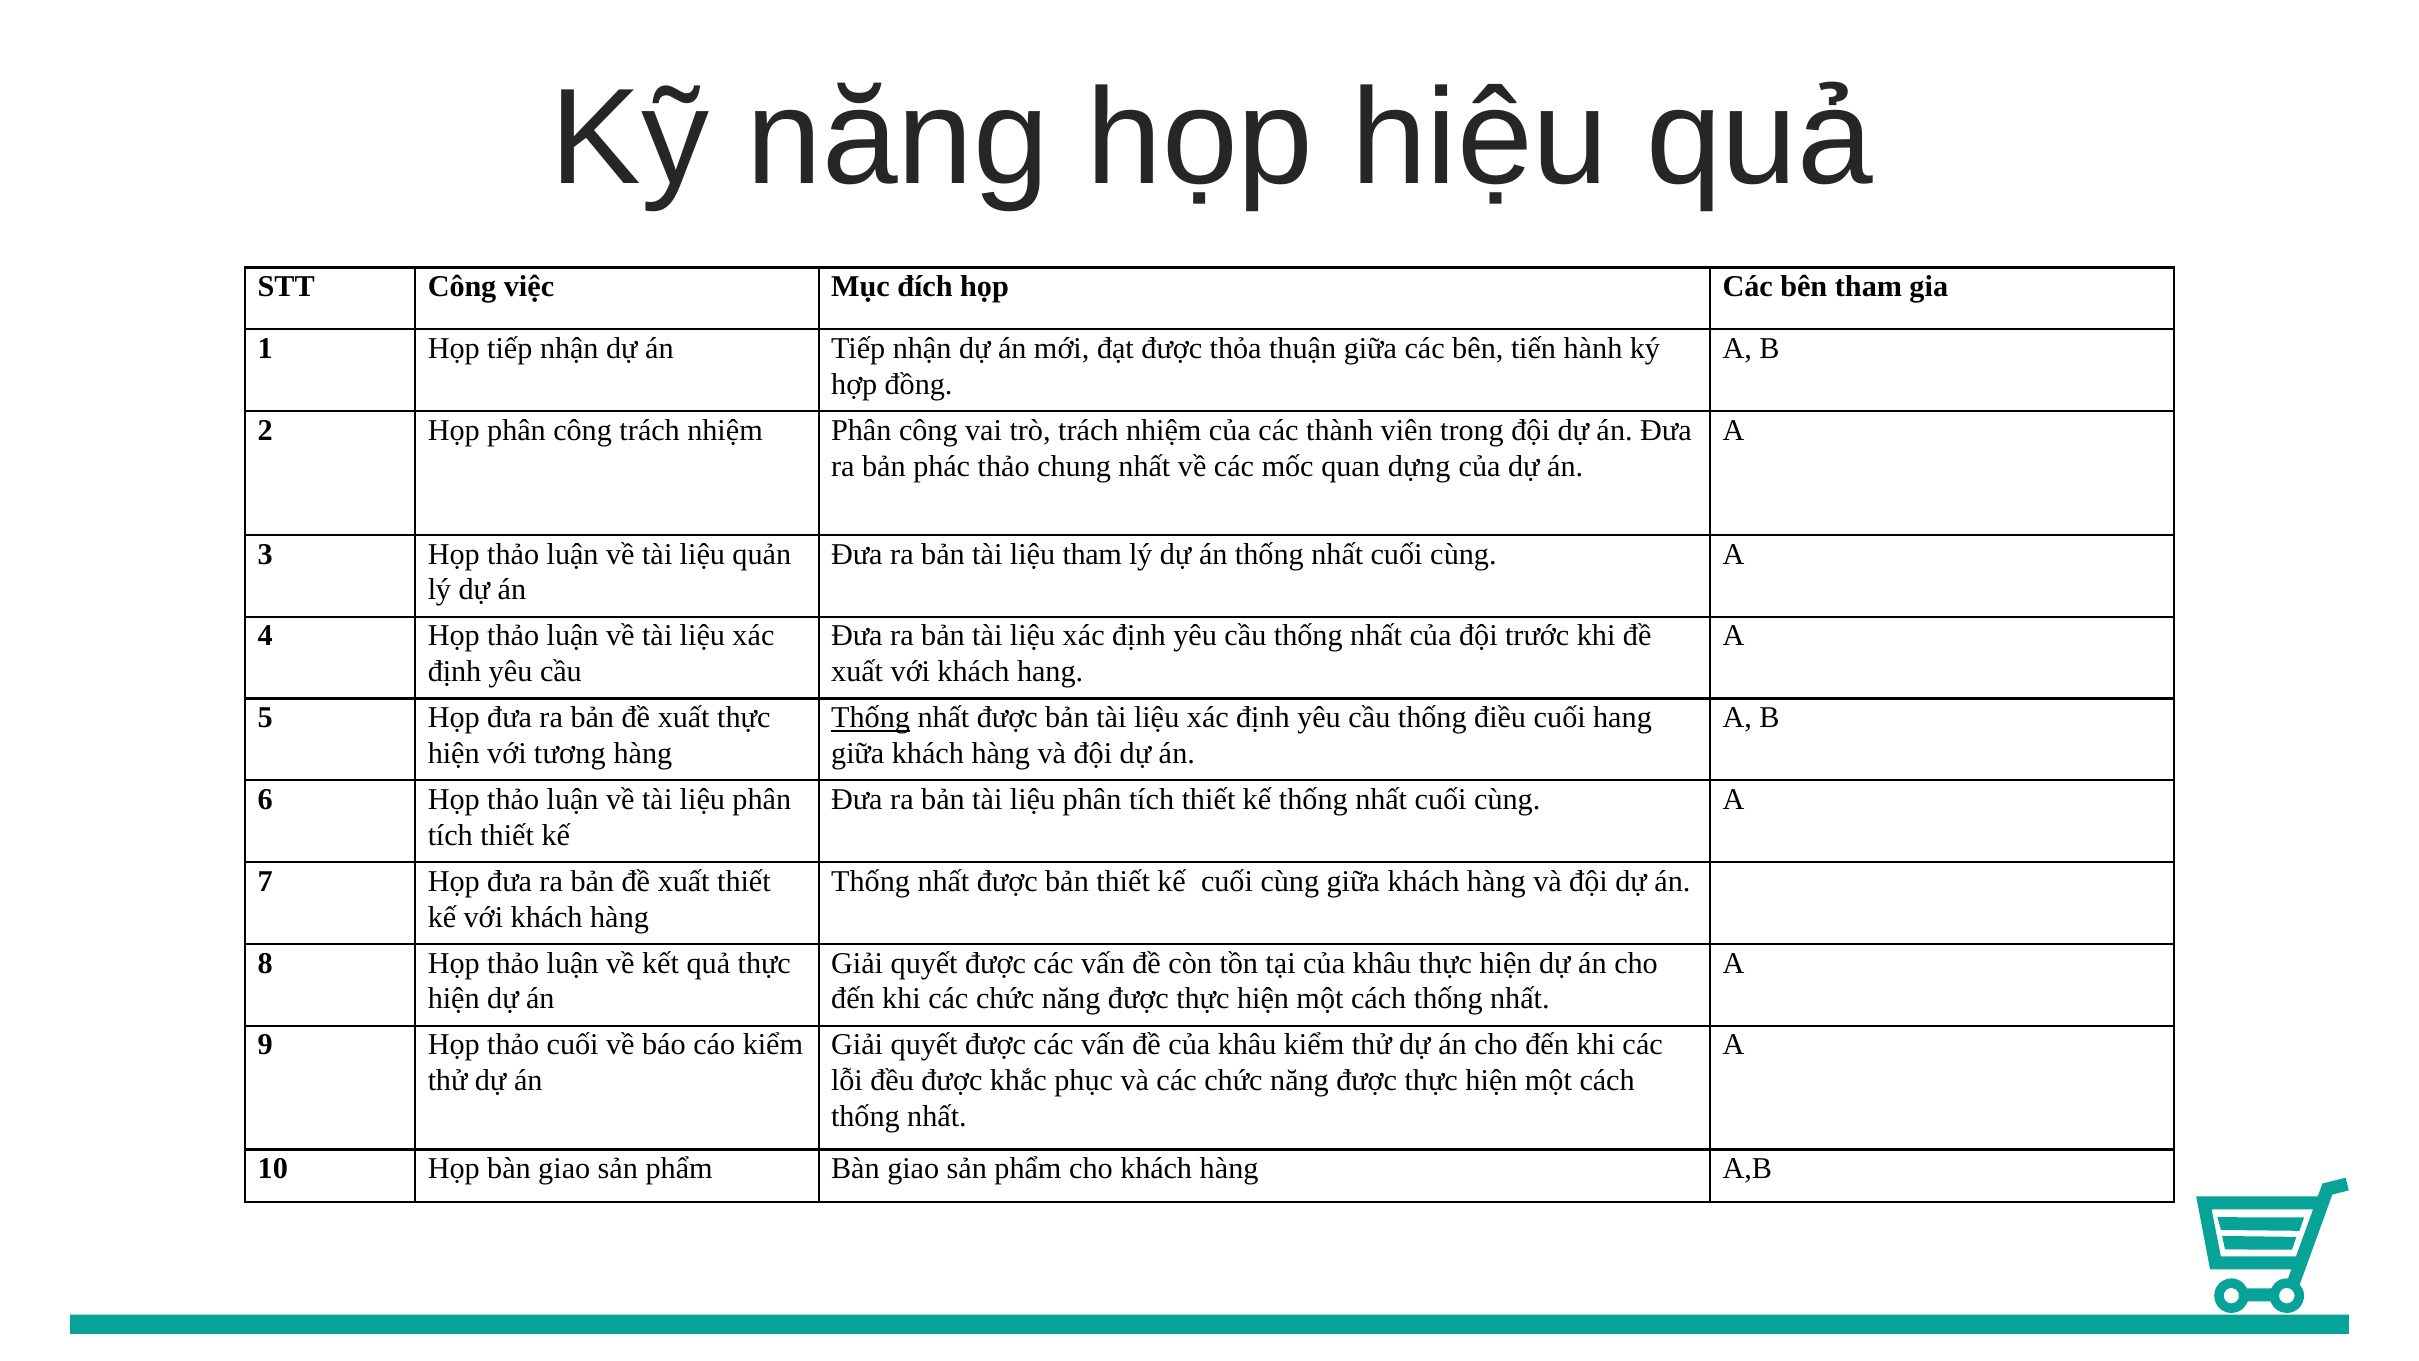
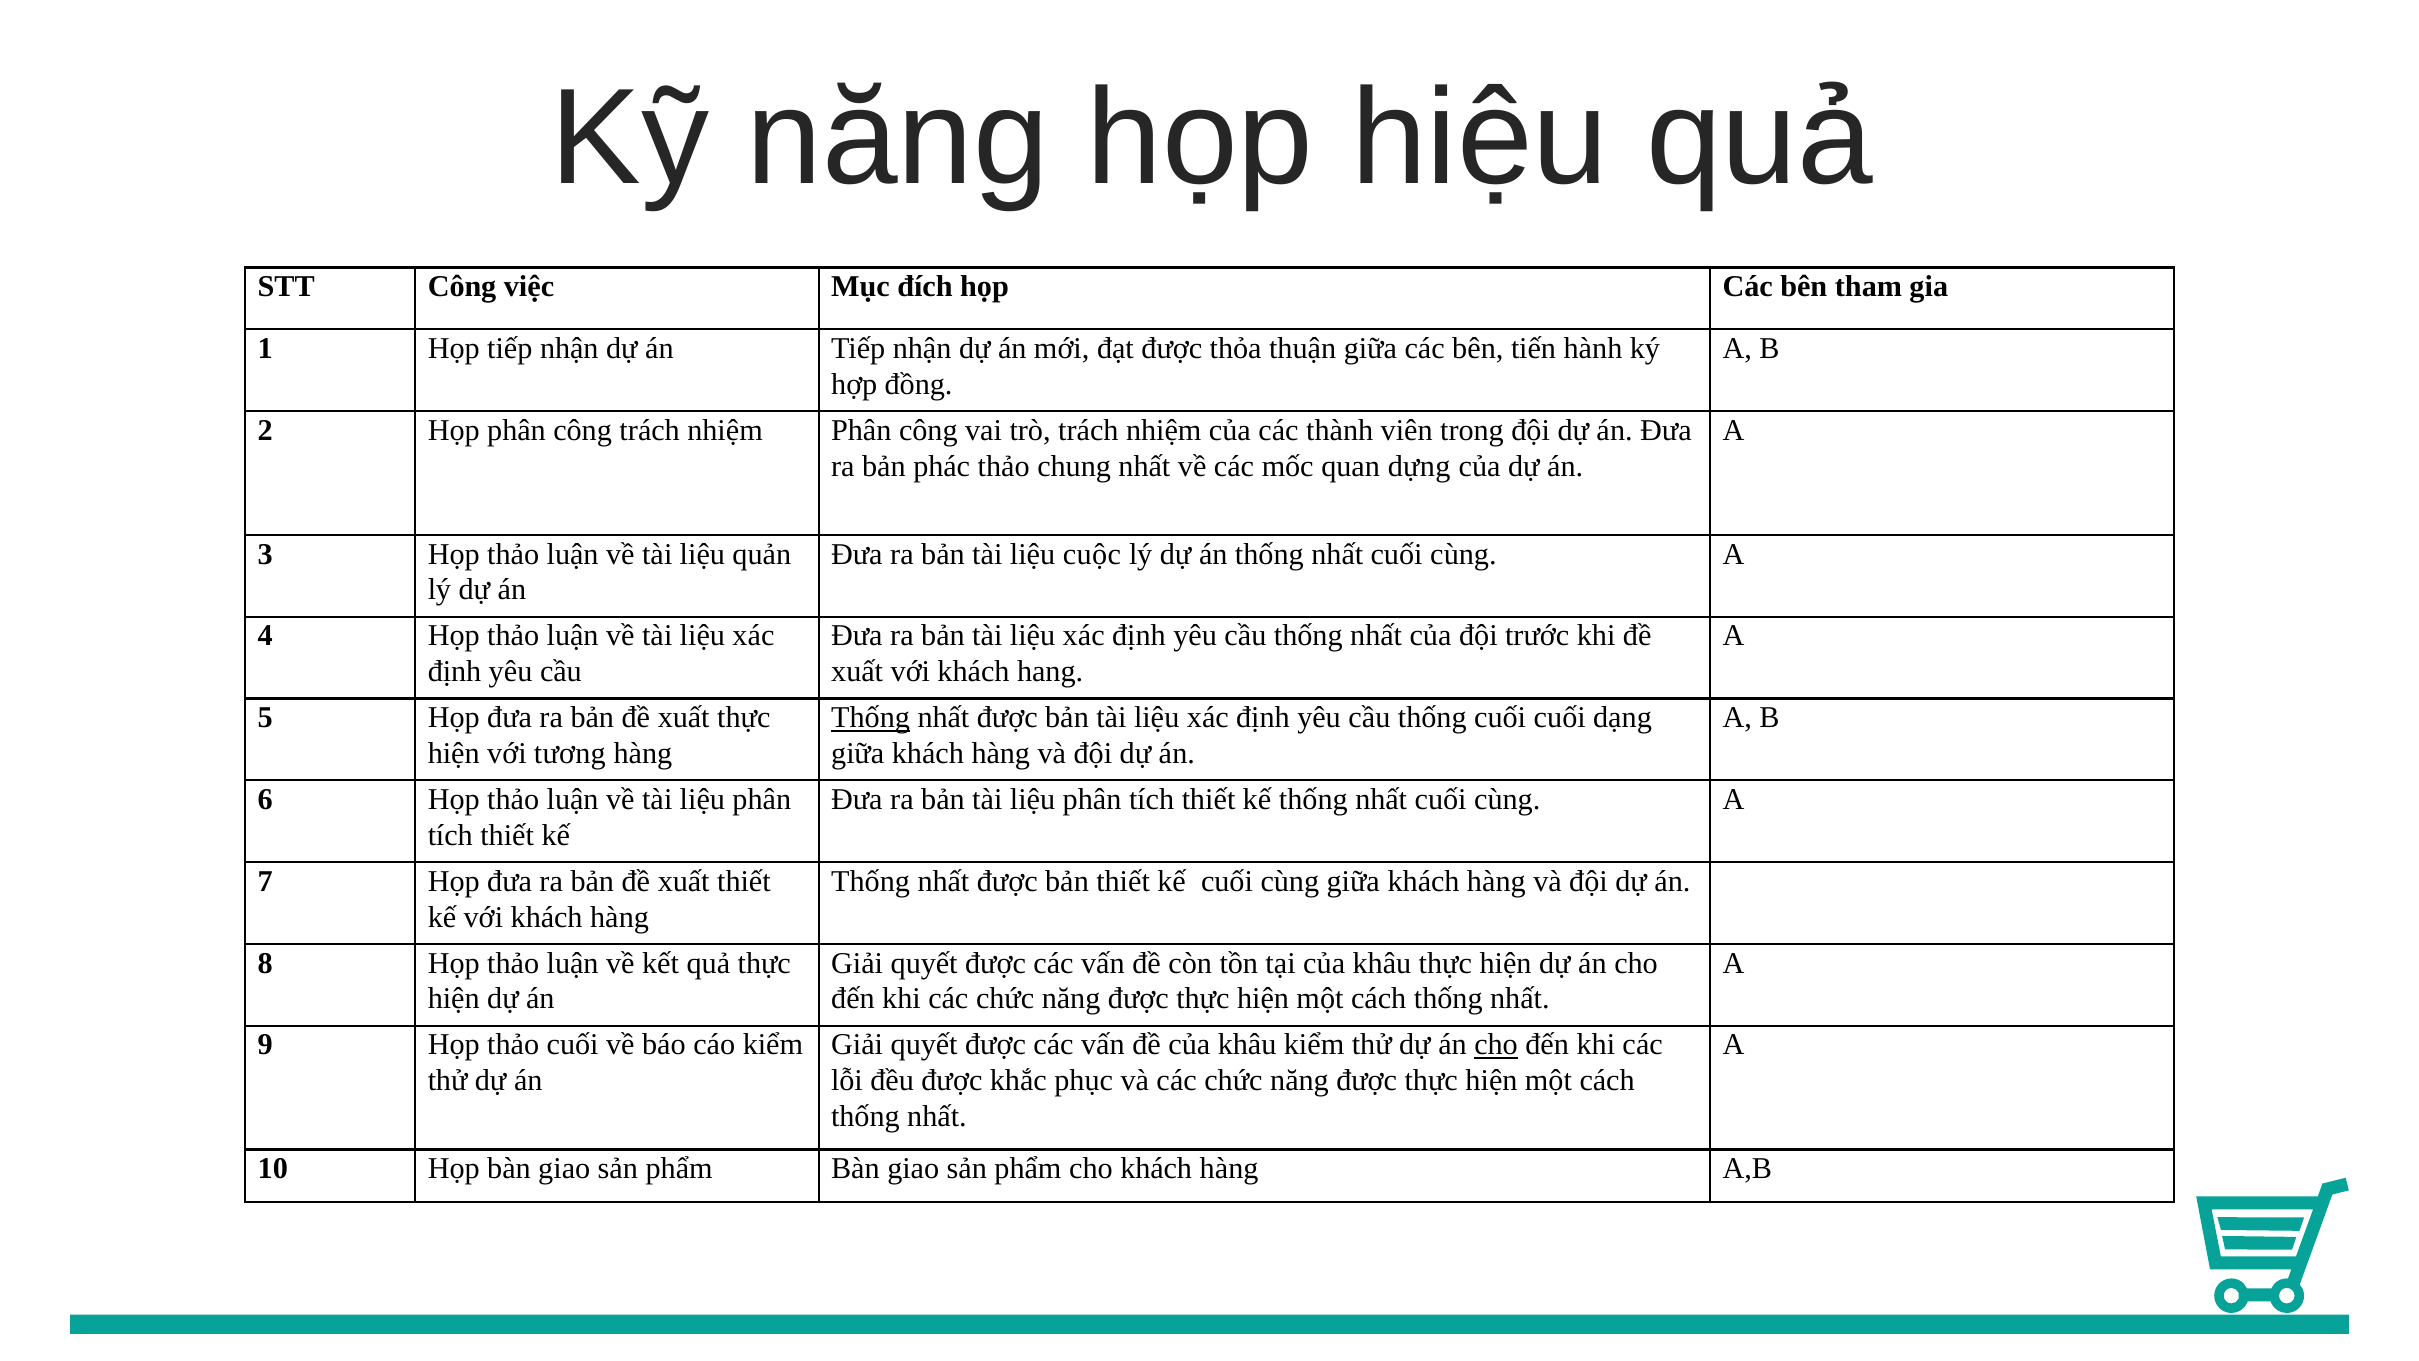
liệu tham: tham -> cuộc
thống điều: điều -> cuối
cuối hang: hang -> dạng
cho at (1496, 1045) underline: none -> present
